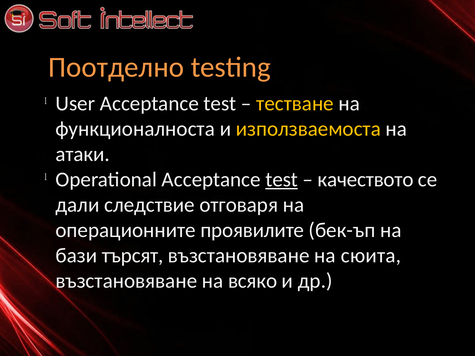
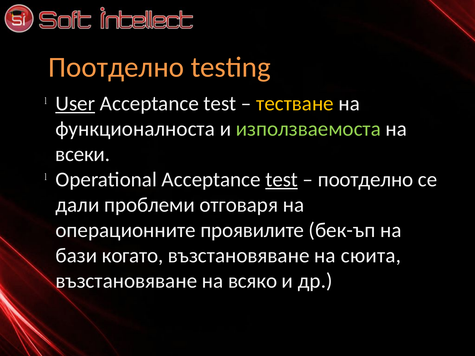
User underline: none -> present
използваемоста colour: yellow -> light green
атаки: атаки -> всеки
качеството at (366, 180): качеството -> поотделно
следствие: следствие -> проблеми
търсят: търсят -> когато
